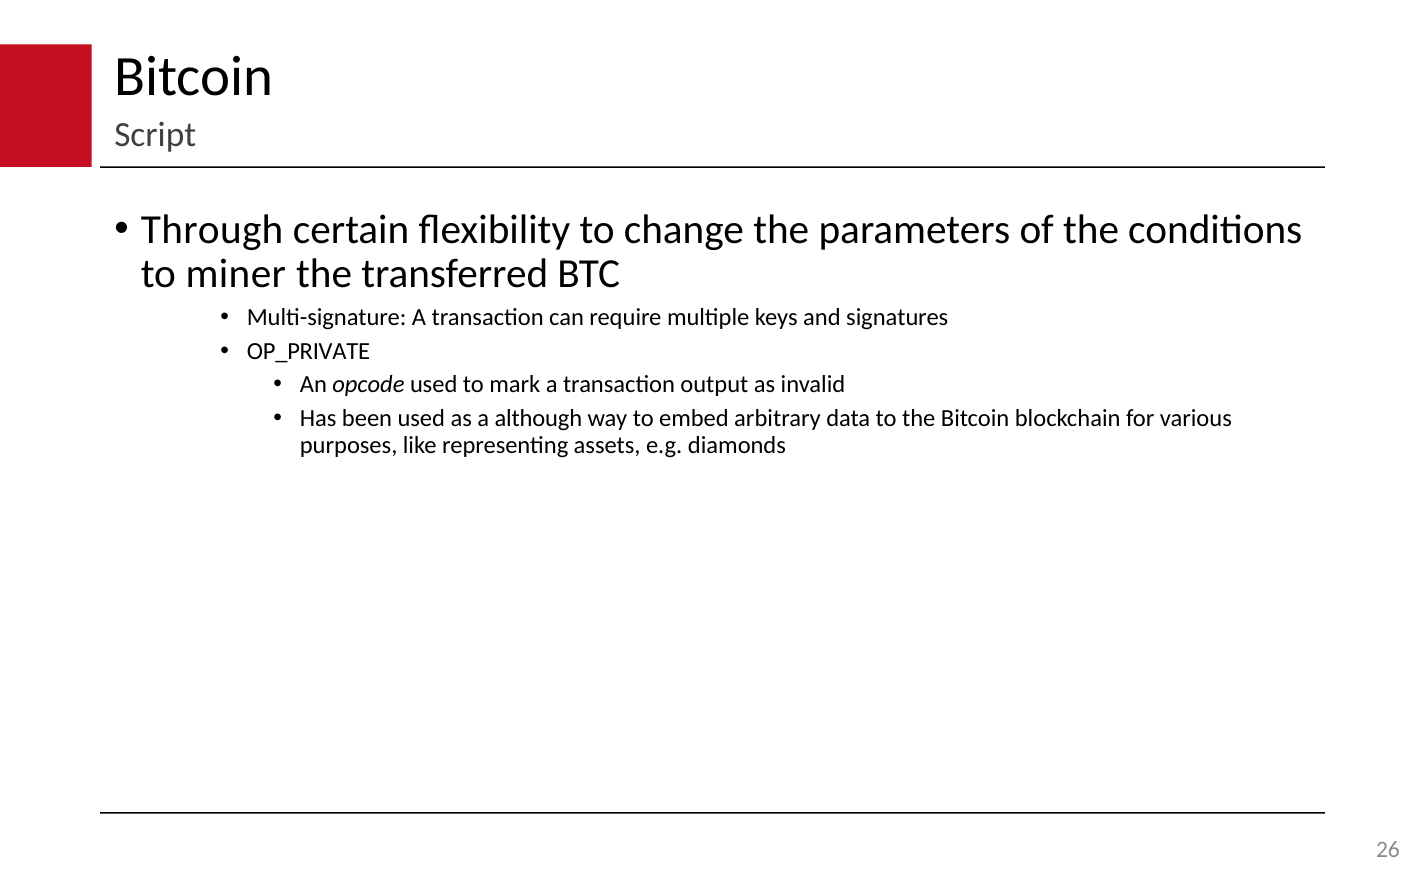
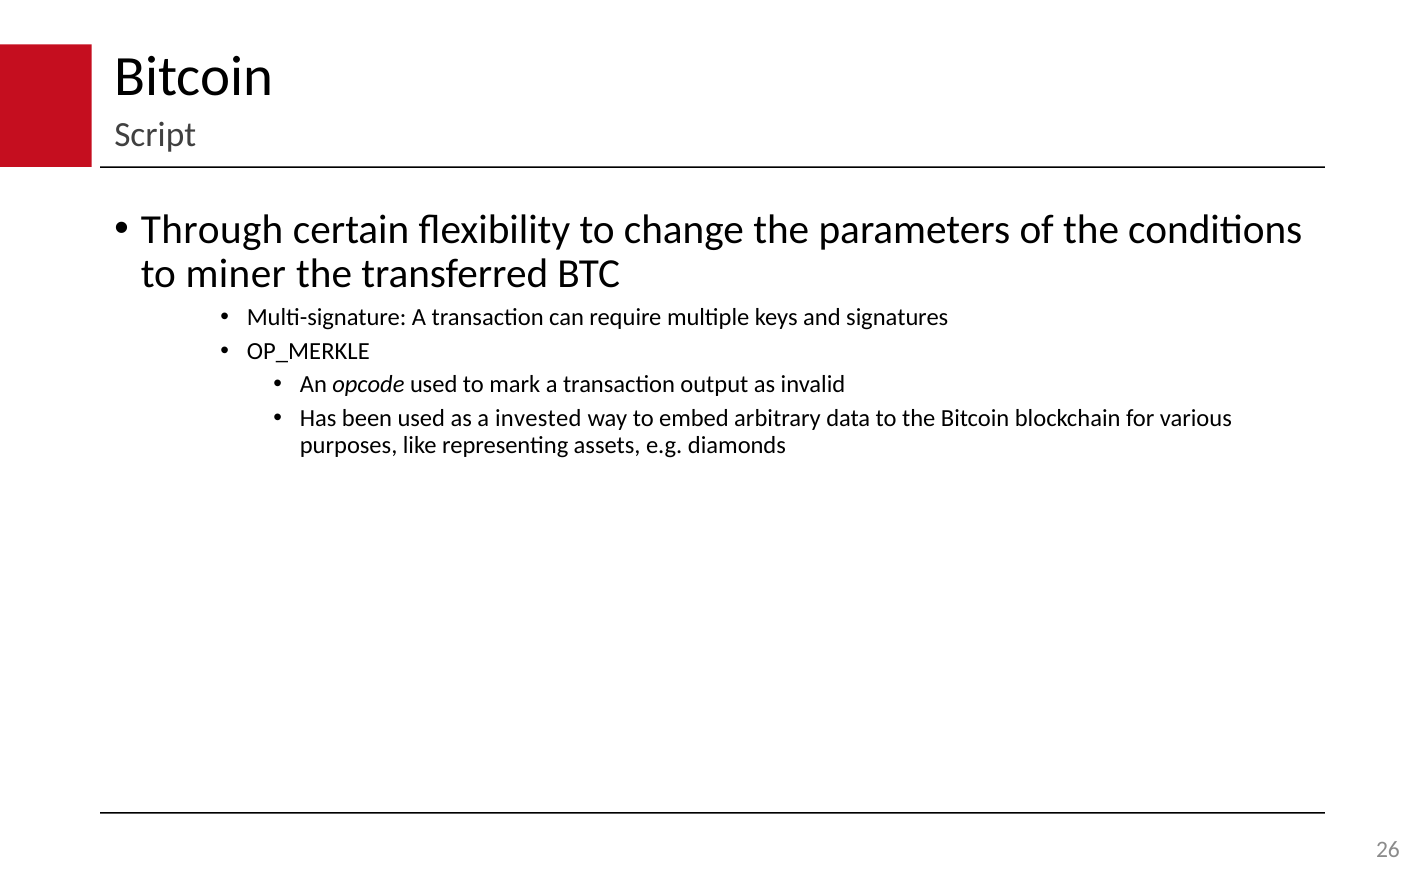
OP_PRIVATE: OP_PRIVATE -> OP_MERKLE
although: although -> invested
